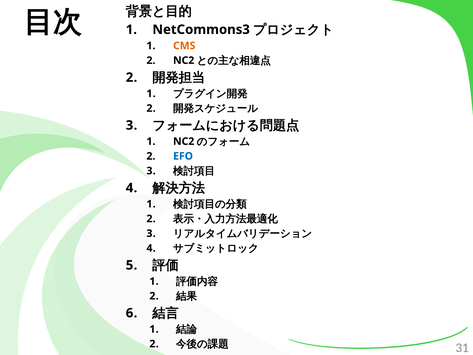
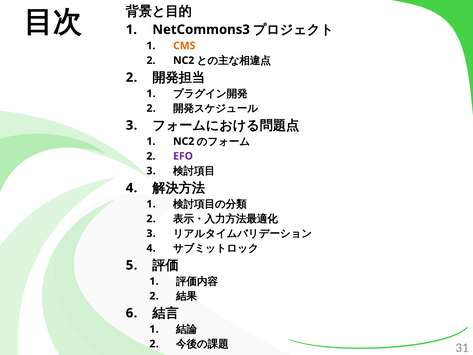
EFO colour: blue -> purple
